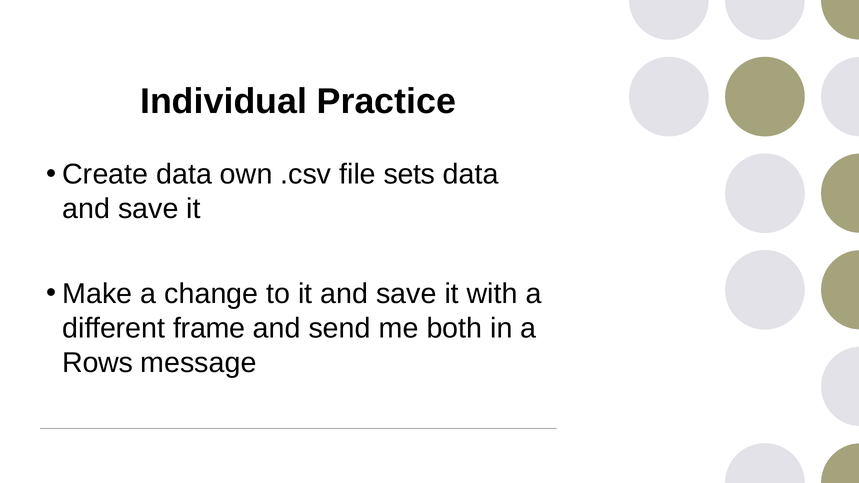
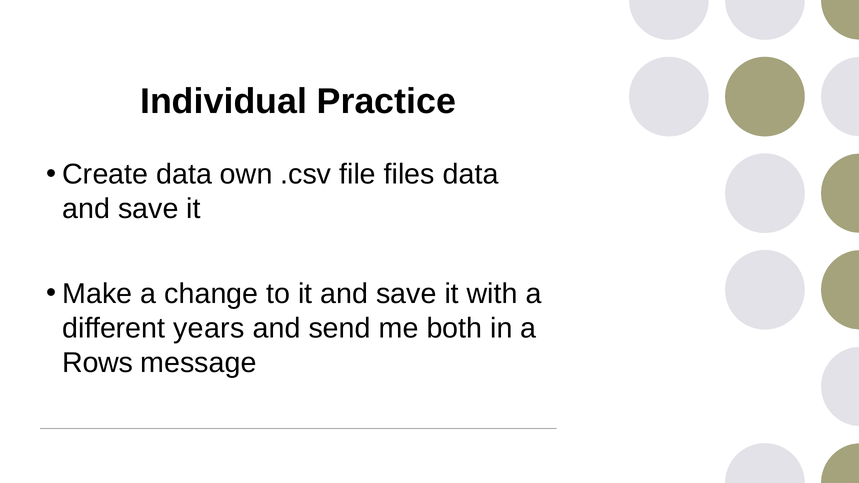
sets: sets -> files
frame: frame -> years
